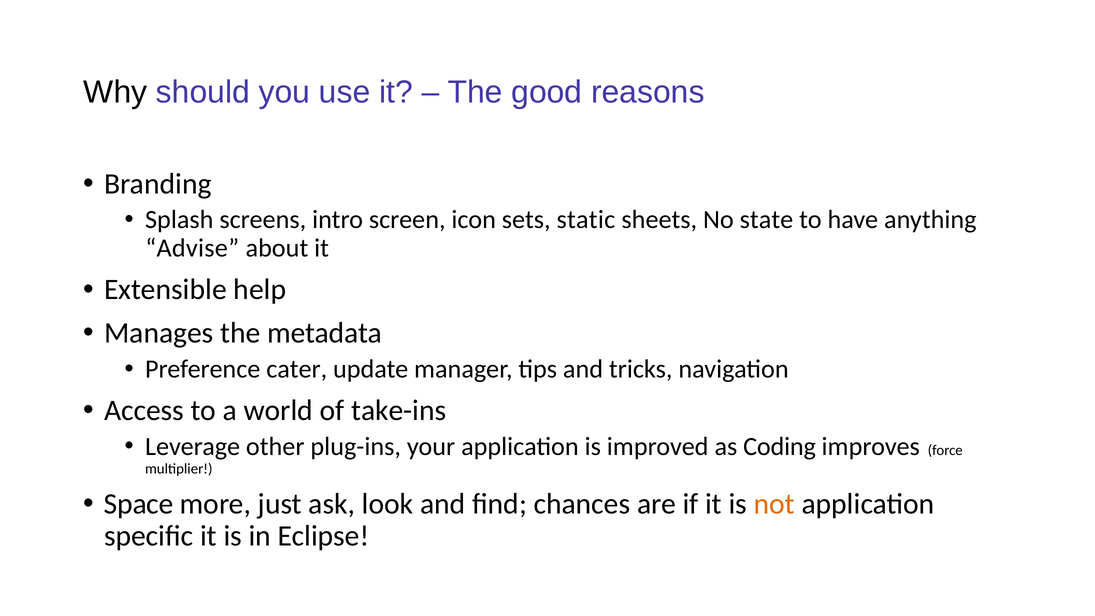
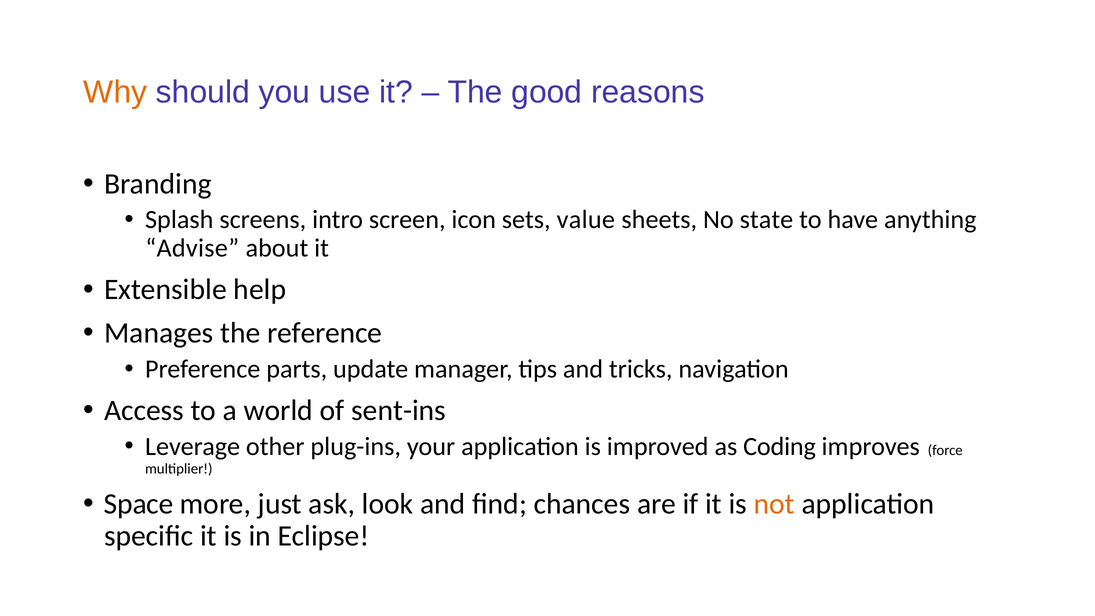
Why colour: black -> orange
static: static -> value
metadata: metadata -> reference
cater: cater -> parts
take-ins: take-ins -> sent-ins
